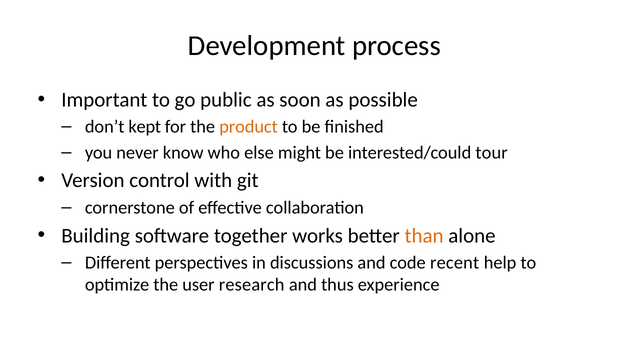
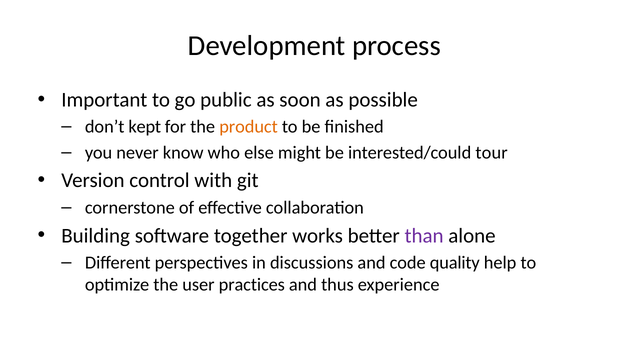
than colour: orange -> purple
recent: recent -> quality
research: research -> practices
